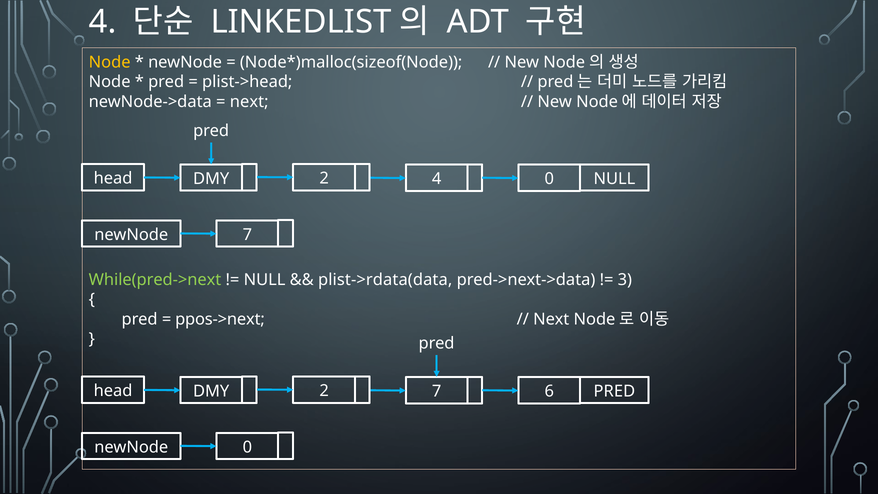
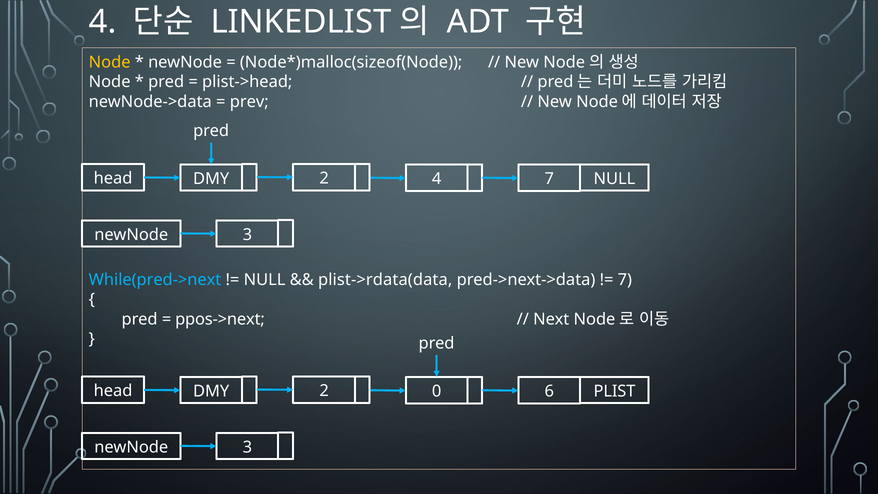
next at (249, 102): next -> prev
4 0: 0 -> 7
7 at (247, 235): 7 -> 3
While(pred->next colour: light green -> light blue
3 at (625, 280): 3 -> 7
DMY 7: 7 -> 0
6 PRED: PRED -> PLIST
0 at (247, 447): 0 -> 3
